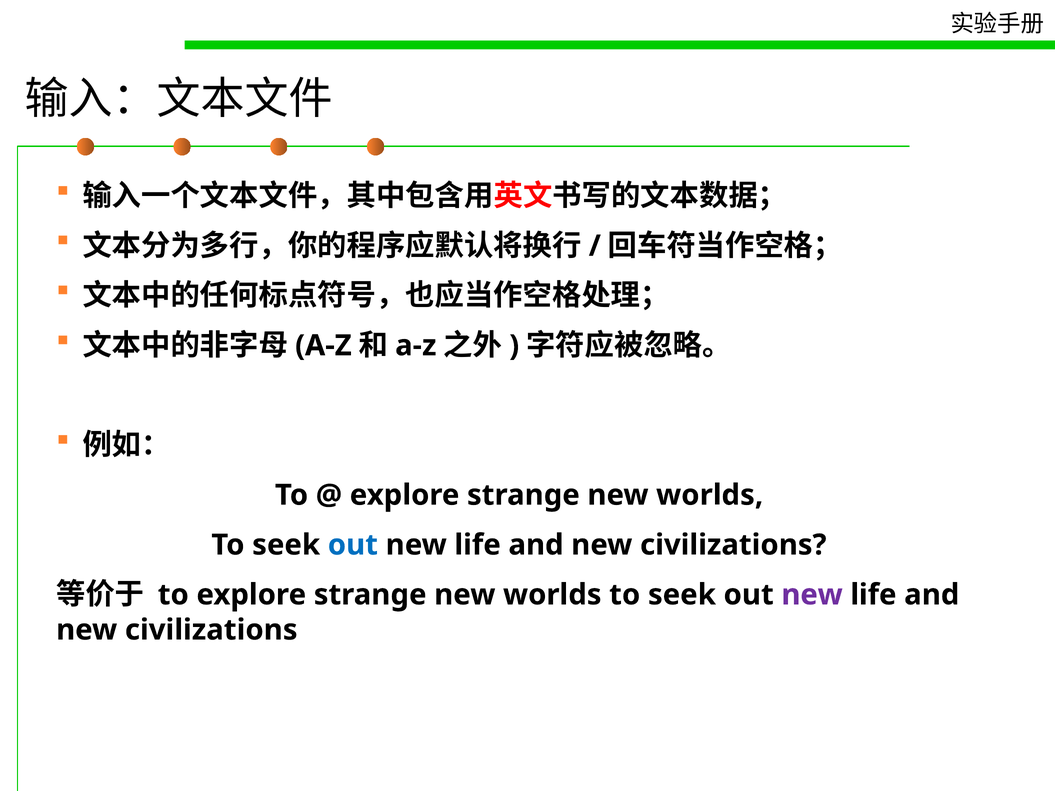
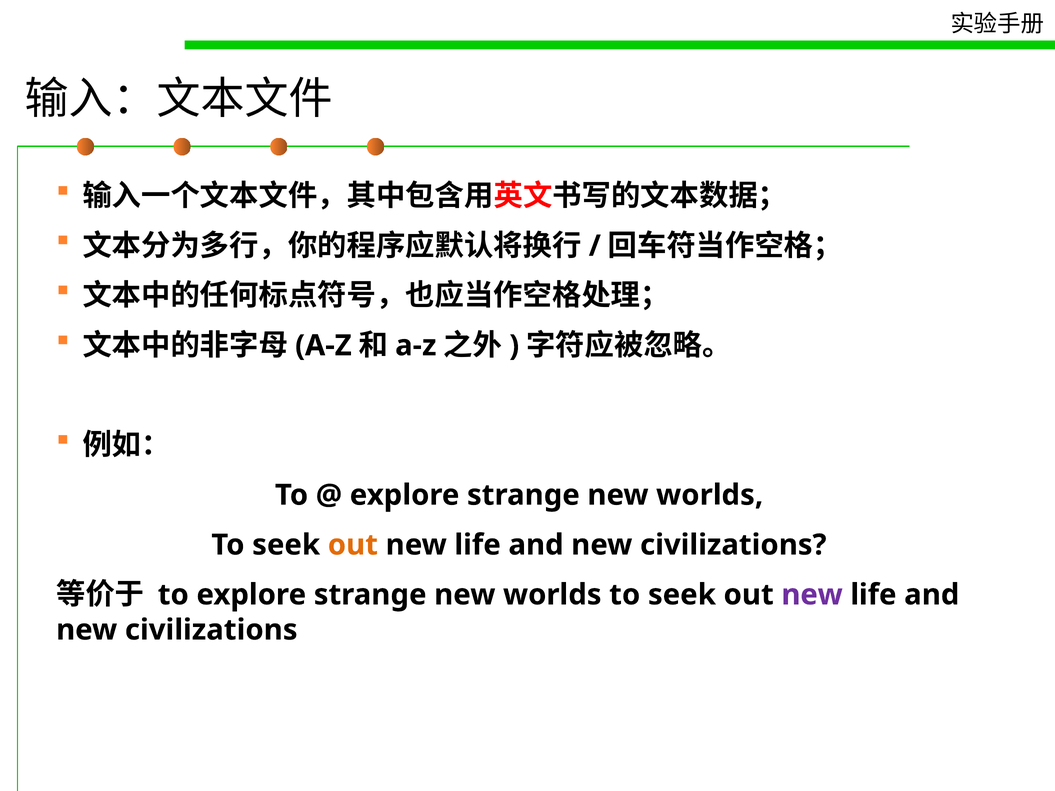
out at (353, 545) colour: blue -> orange
